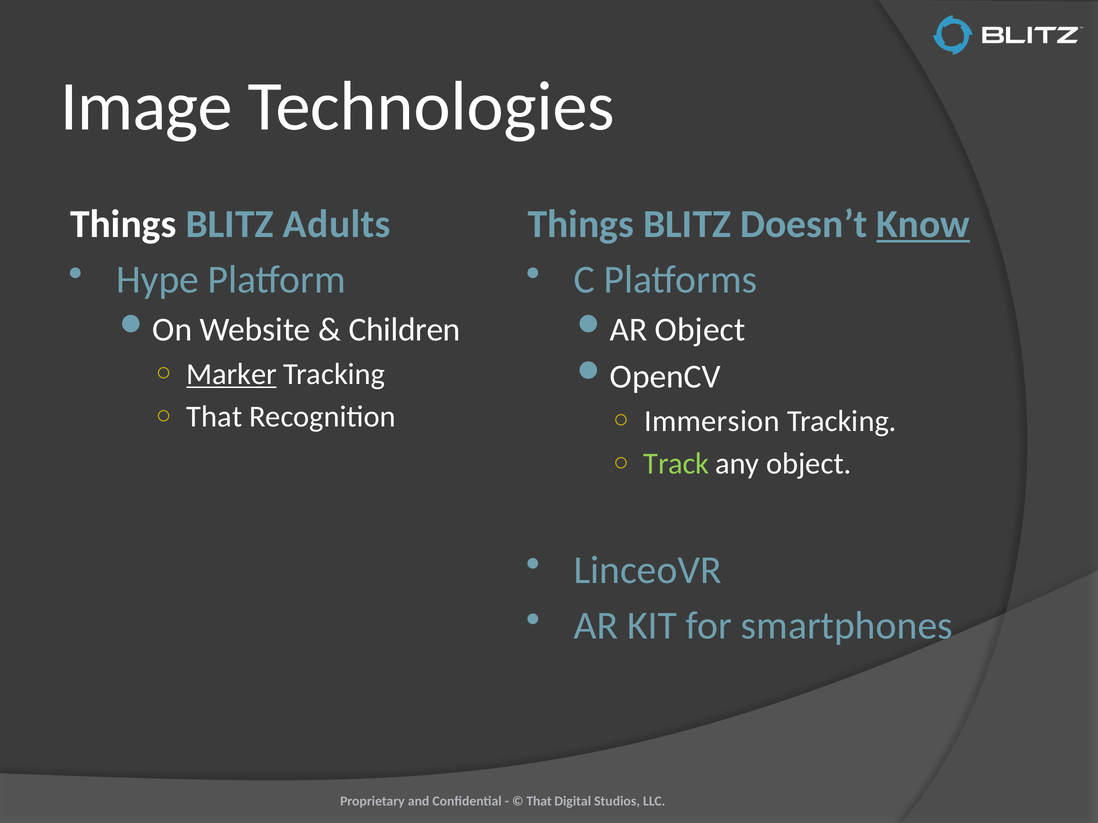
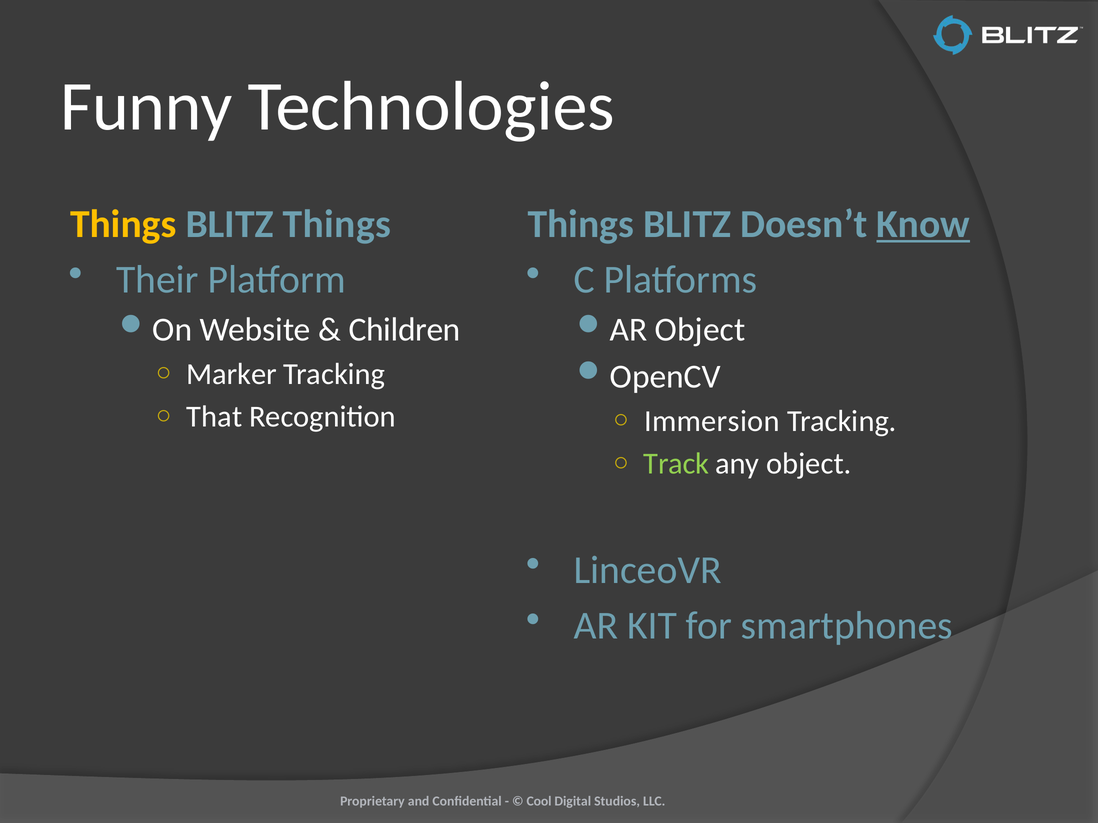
Image: Image -> Funny
Things at (123, 224) colour: white -> yellow
BLITZ Adults: Adults -> Things
Hype: Hype -> Their
Marker underline: present -> none
That at (539, 801): That -> Cool
